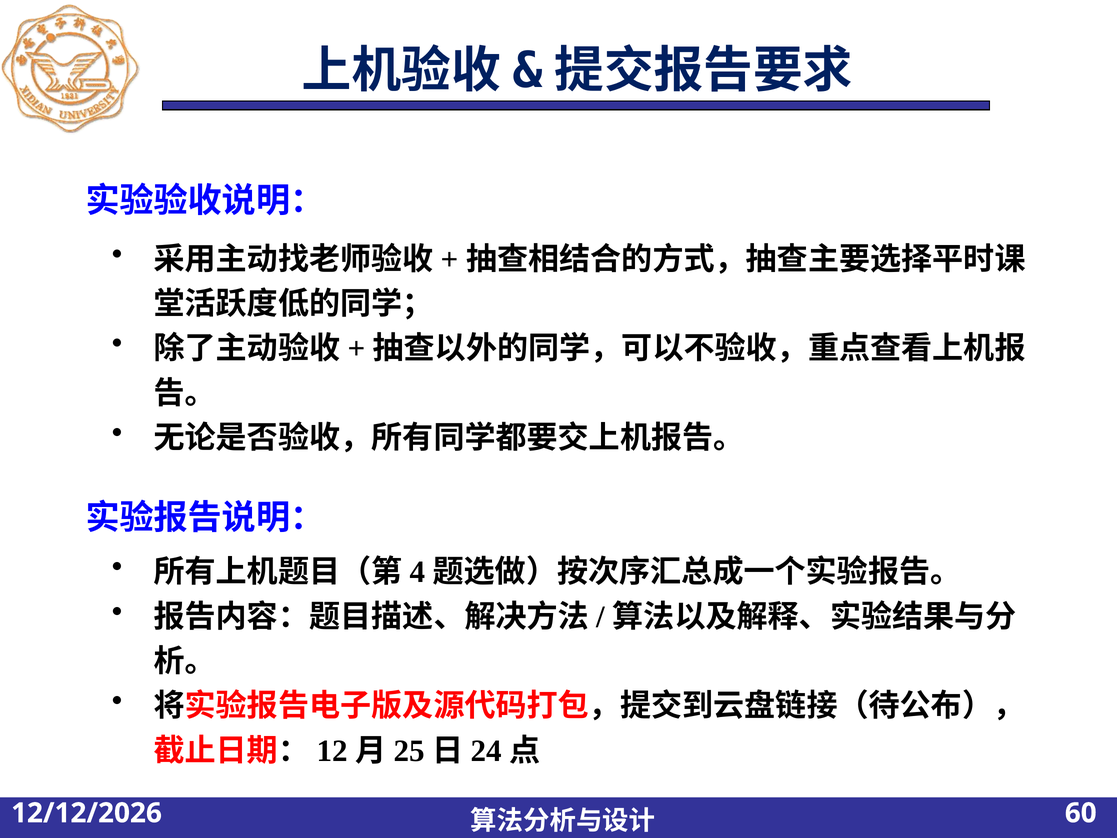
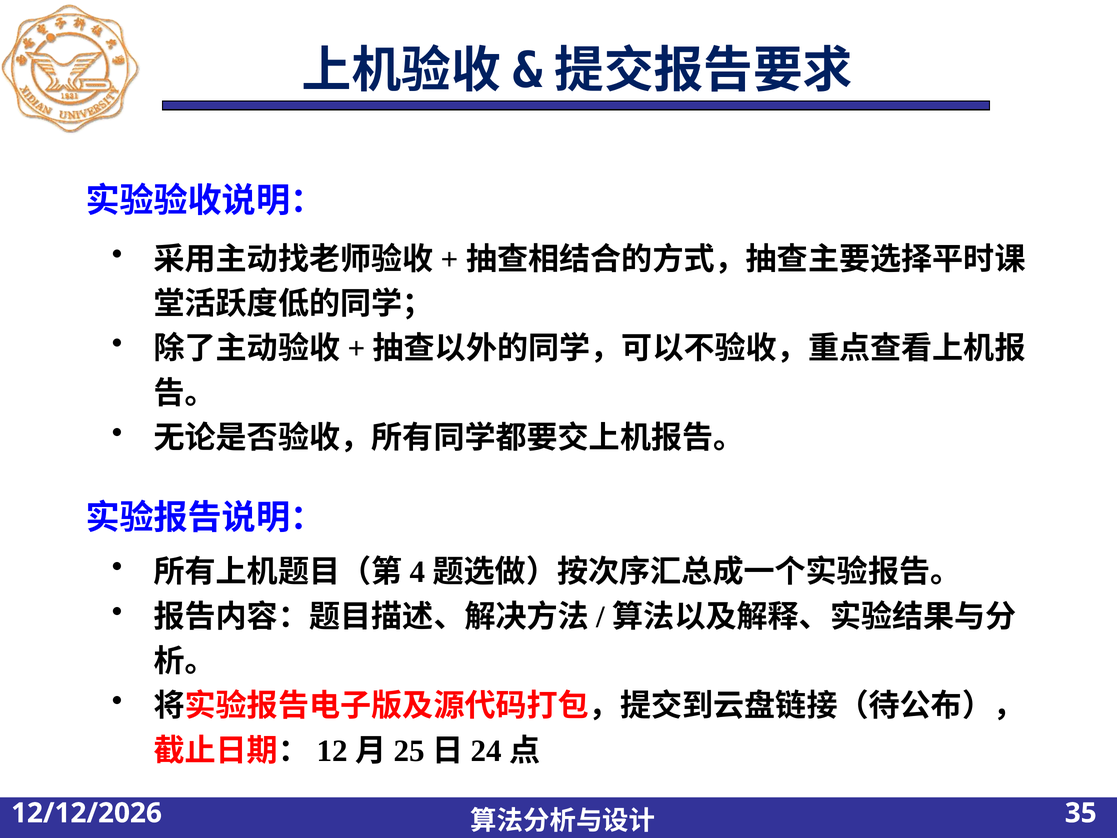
60: 60 -> 35
